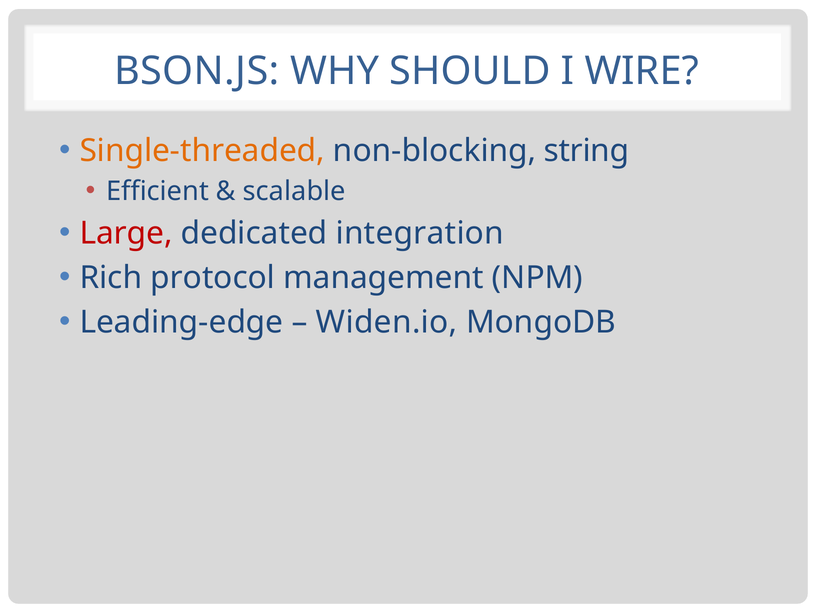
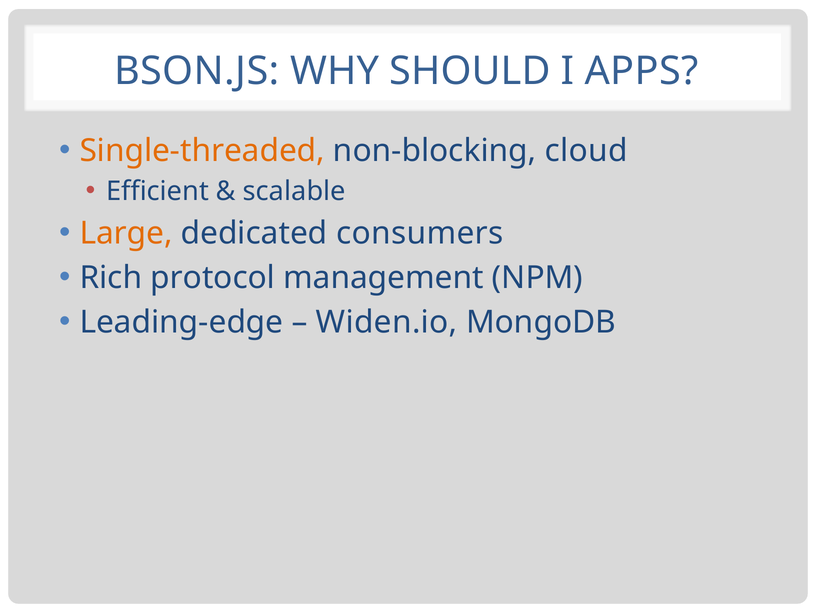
WIRE: WIRE -> APPS
string: string -> cloud
Large colour: red -> orange
integration: integration -> consumers
